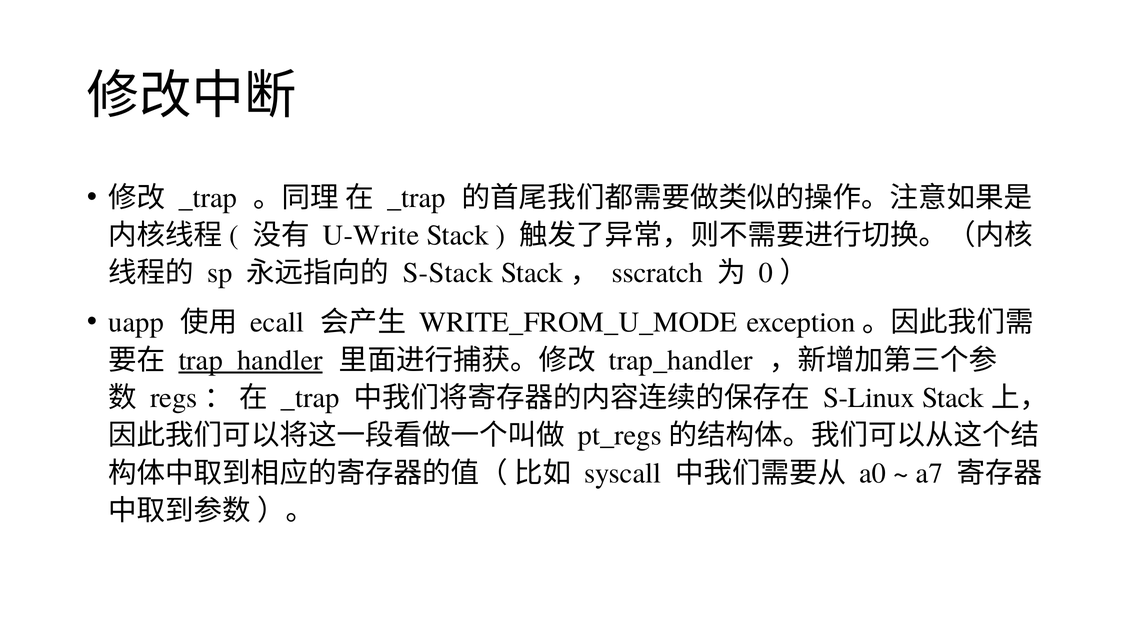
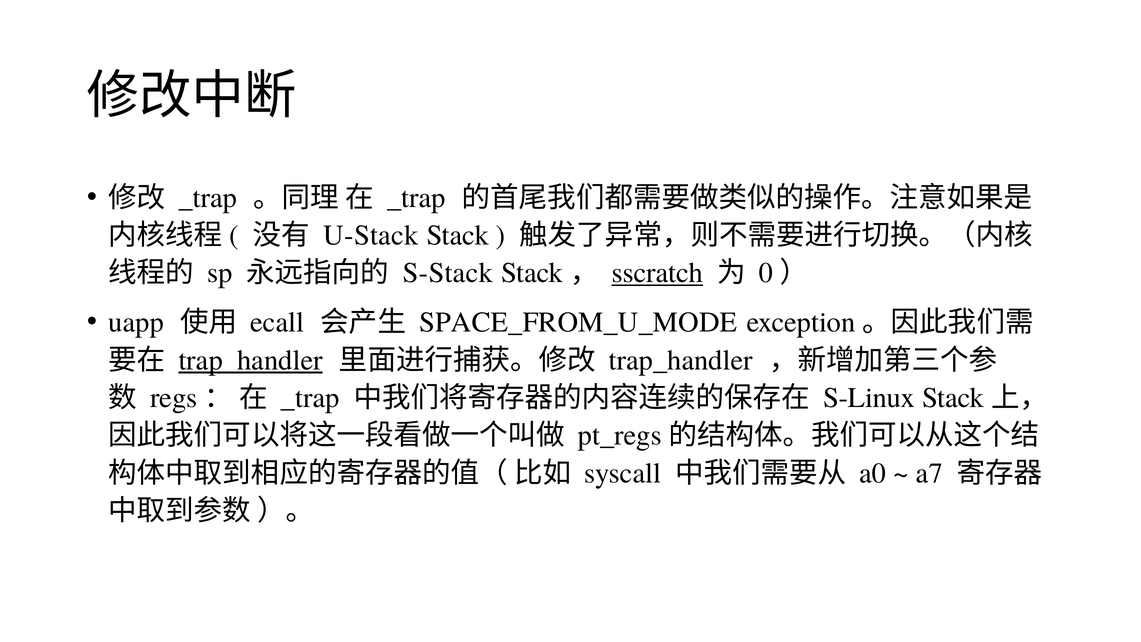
U-Write: U-Write -> U-Stack
sscratch underline: none -> present
WRITE_FROM_U_MODE: WRITE_FROM_U_MODE -> SPACE_FROM_U_MODE
